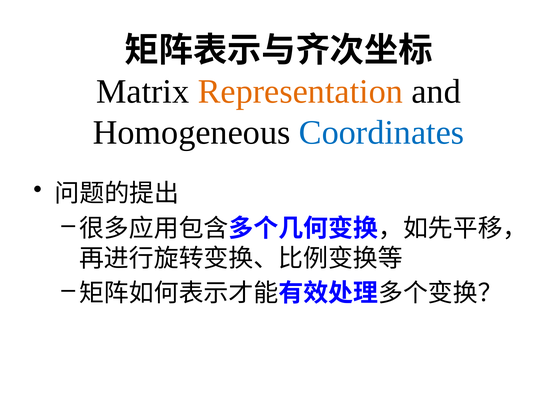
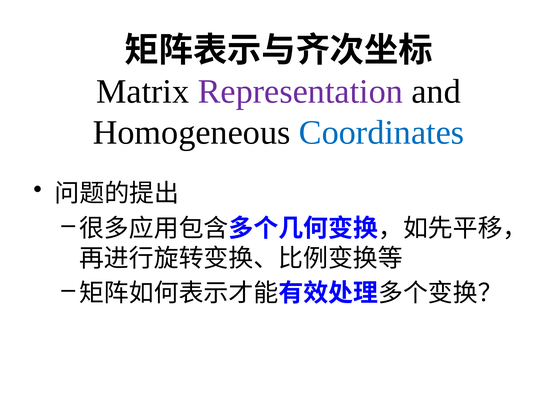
Representation colour: orange -> purple
